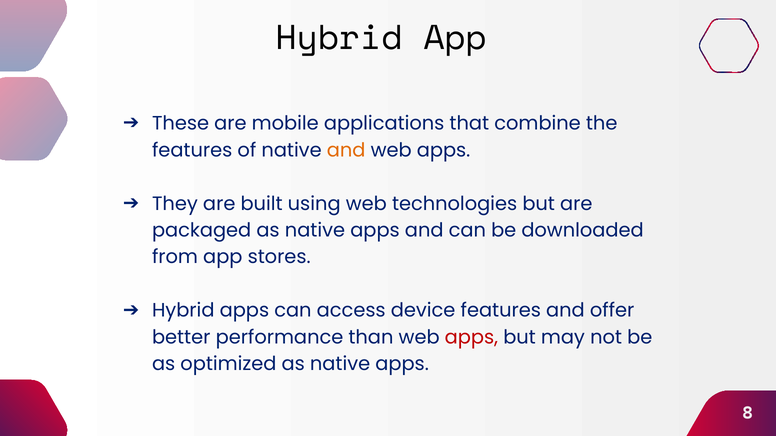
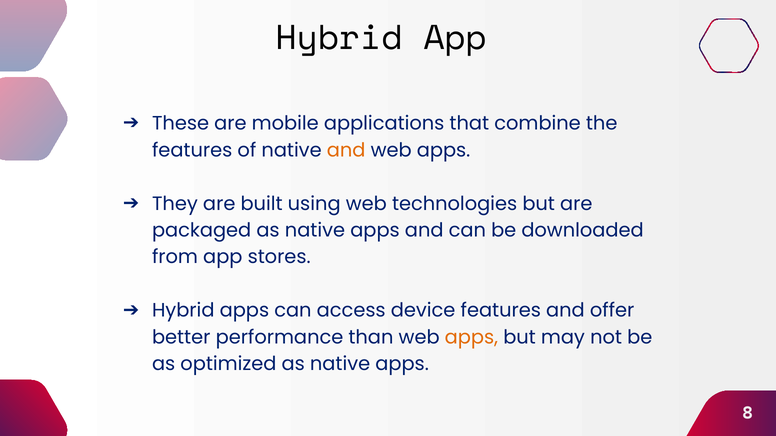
apps at (471, 338) colour: red -> orange
